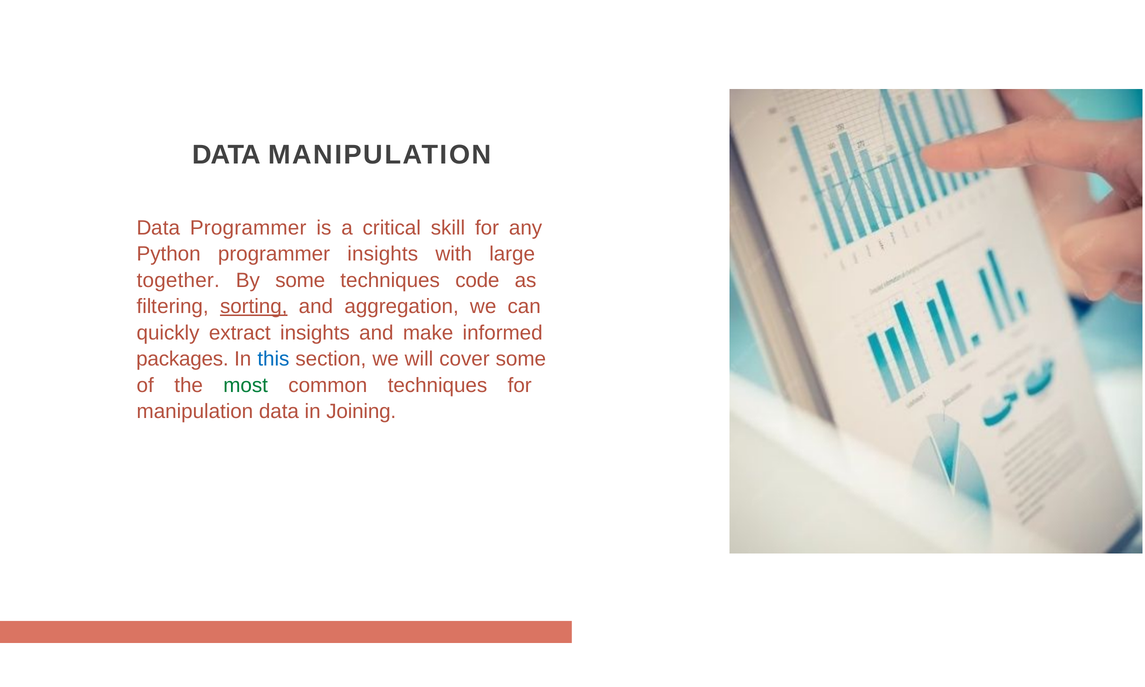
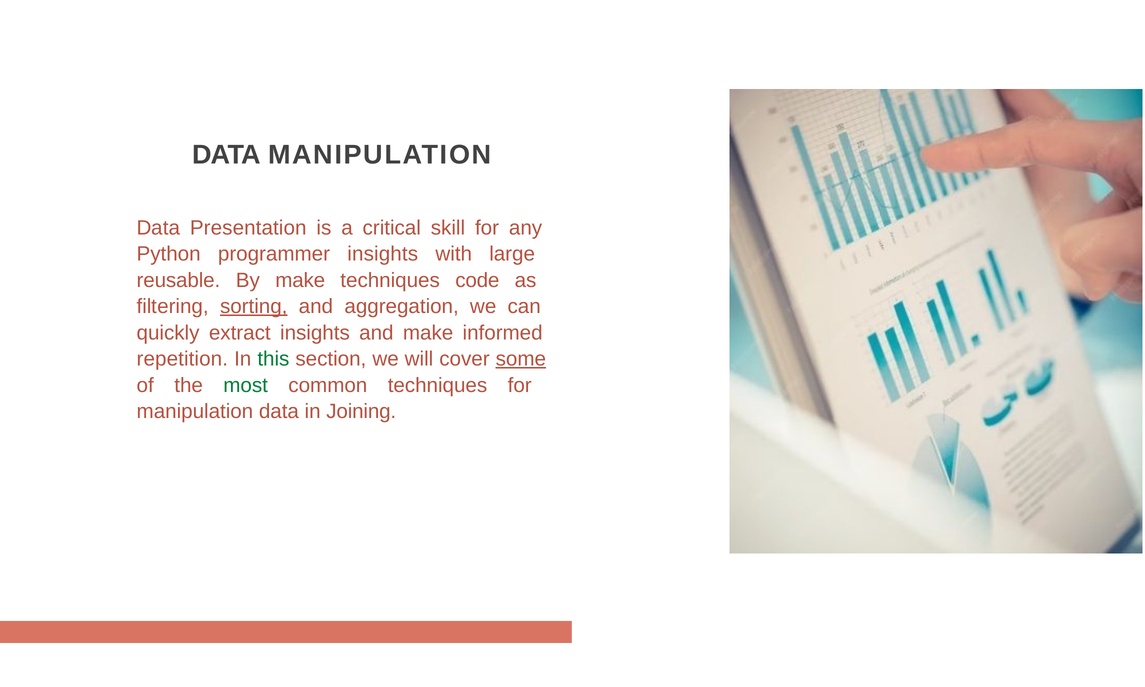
Data Programmer: Programmer -> Presentation
together: together -> reusable
By some: some -> make
packages: packages -> repetition
this colour: blue -> green
some at (521, 359) underline: none -> present
